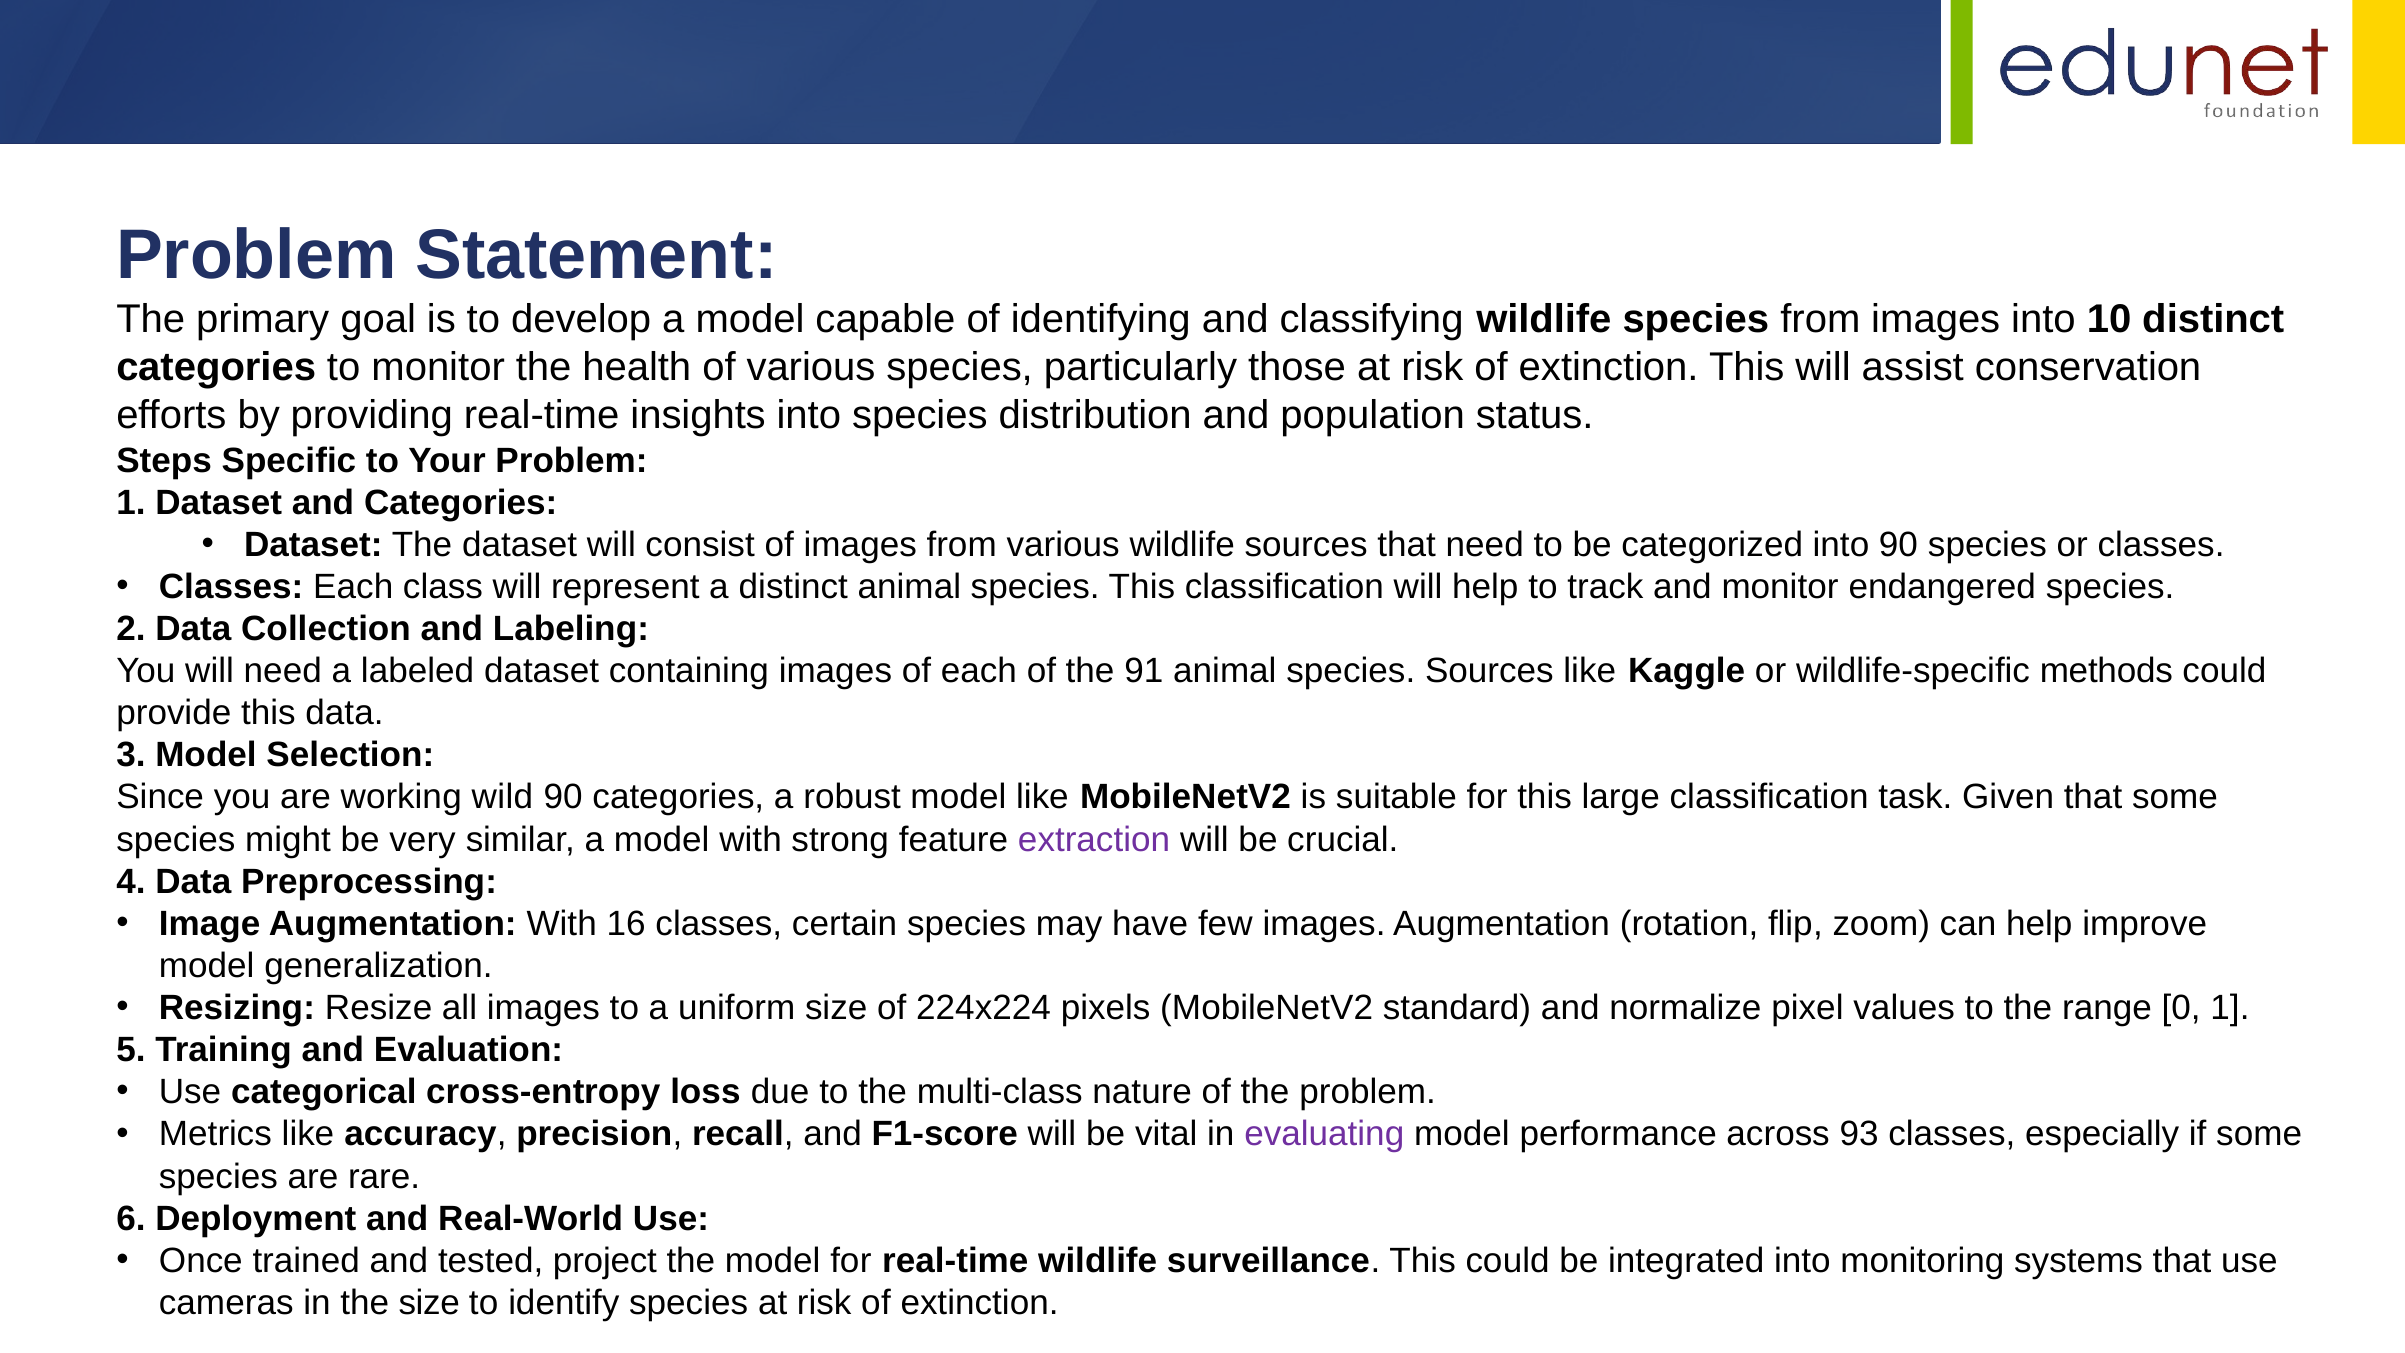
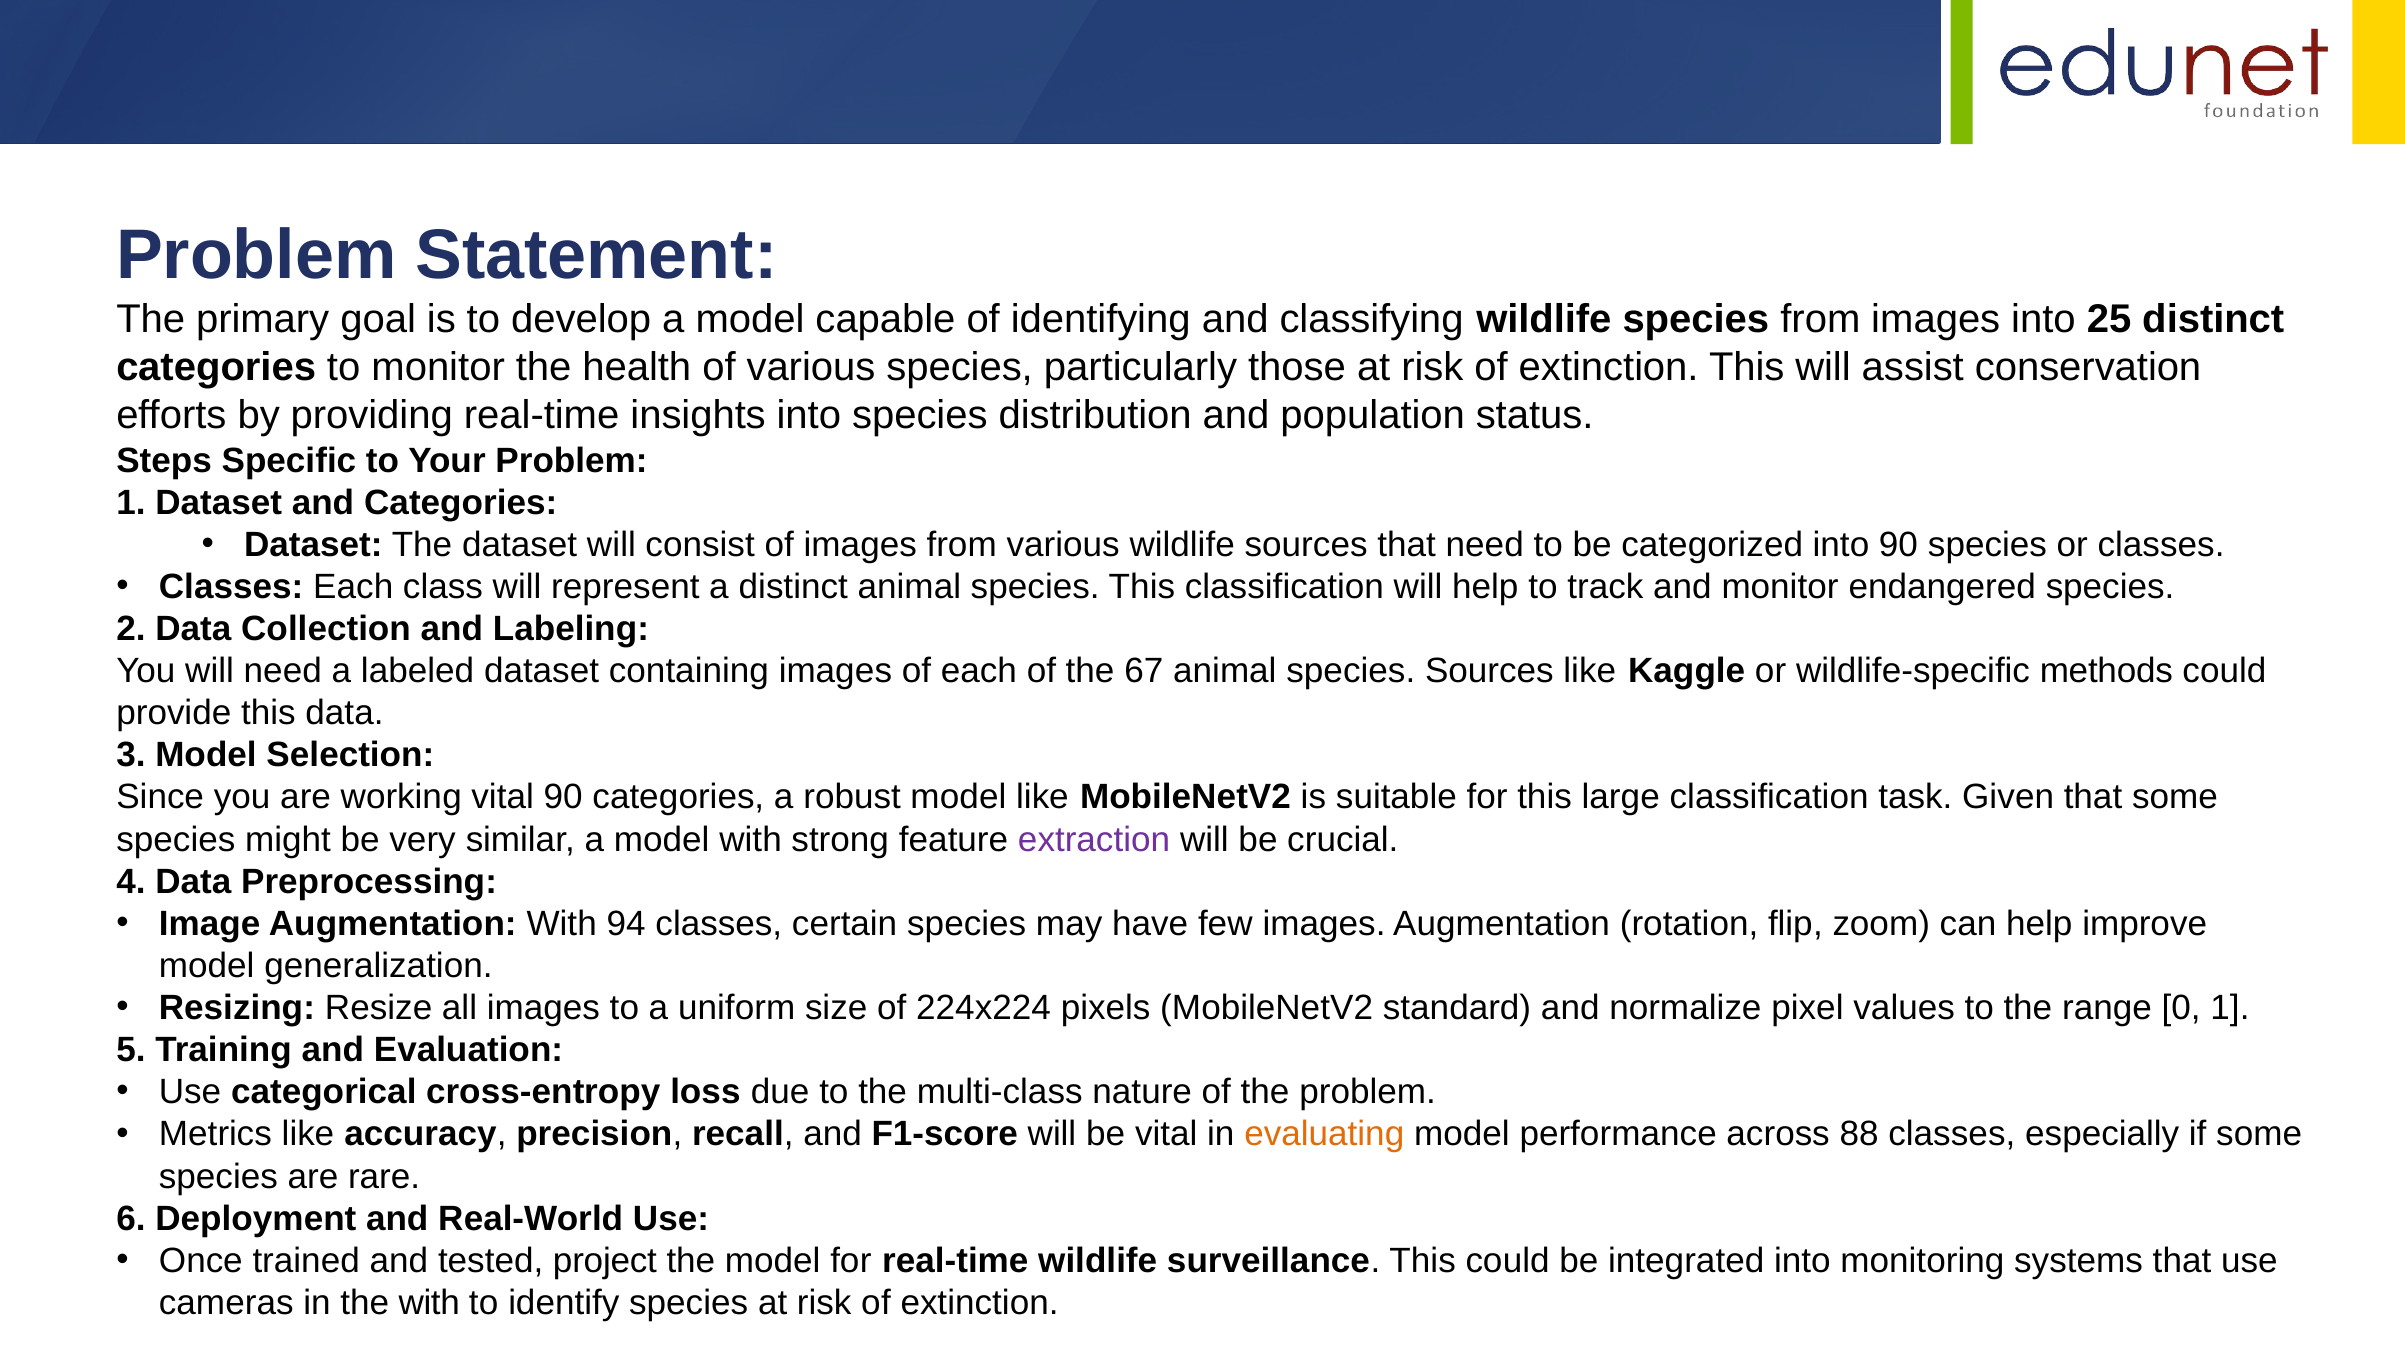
10: 10 -> 25
91: 91 -> 67
working wild: wild -> vital
16: 16 -> 94
evaluating colour: purple -> orange
93: 93 -> 88
the size: size -> with
